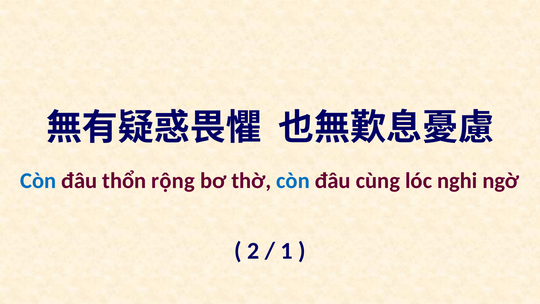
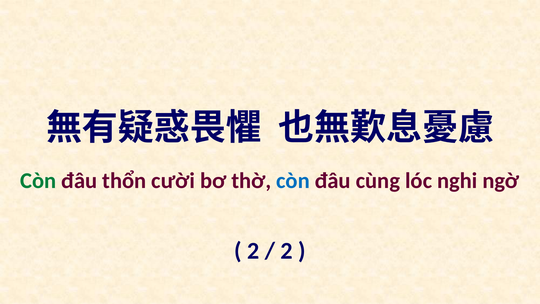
Còn at (38, 181) colour: blue -> green
rộng: rộng -> cười
1 at (287, 251): 1 -> 2
